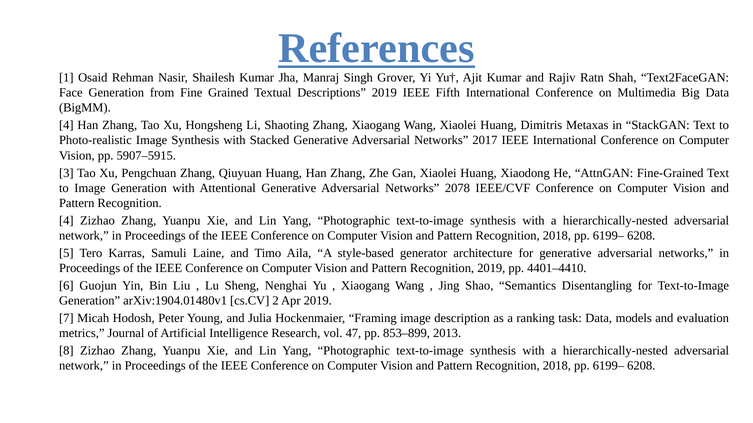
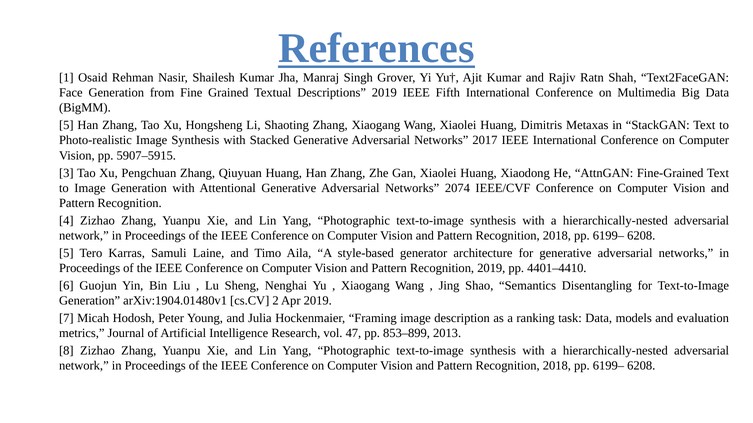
4 at (66, 125): 4 -> 5
2078: 2078 -> 2074
